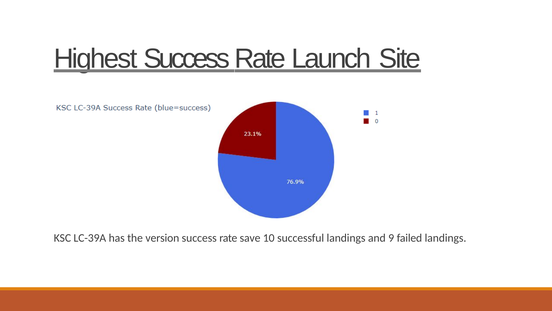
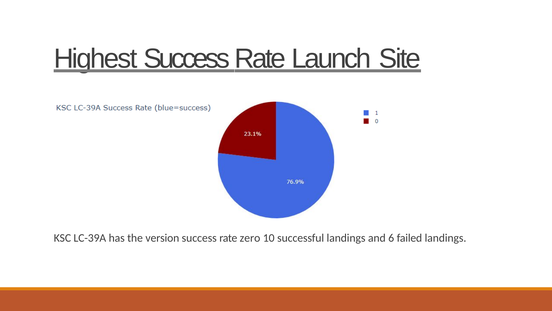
save: save -> zero
9: 9 -> 6
